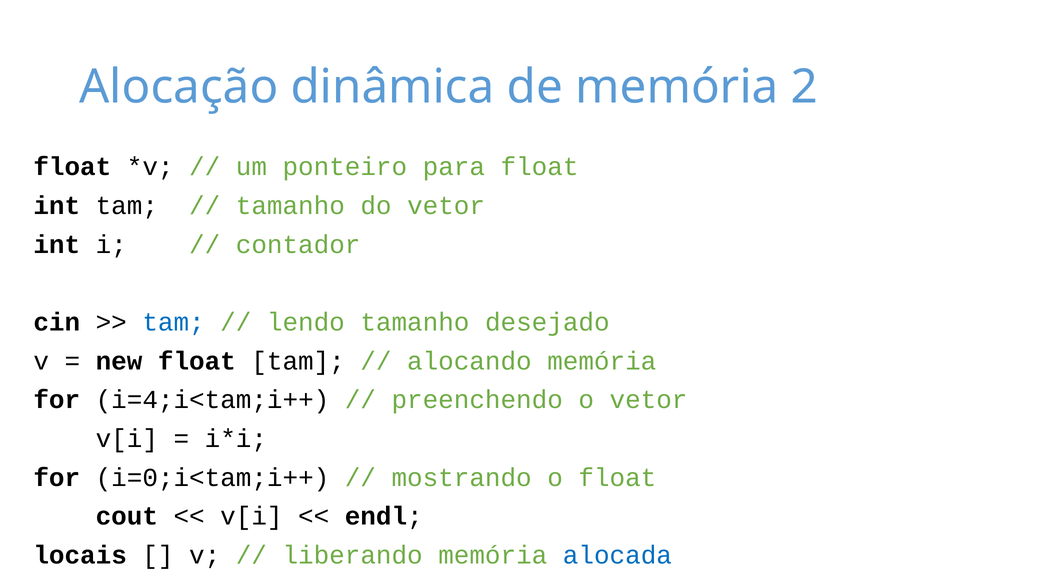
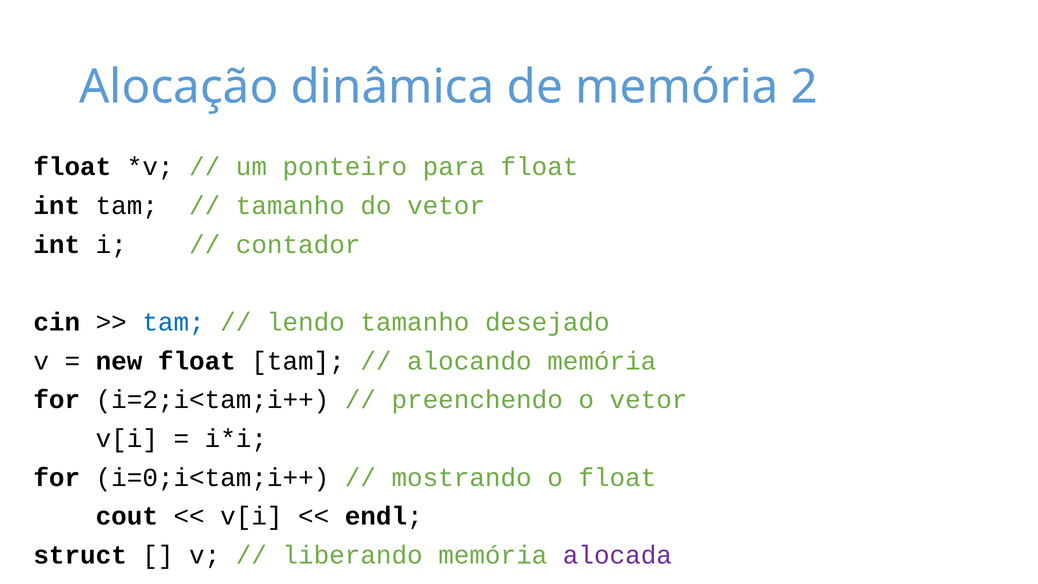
i=4;i<tam;i++: i=4;i<tam;i++ -> i=2;i<tam;i++
locais: locais -> struct
alocada colour: blue -> purple
